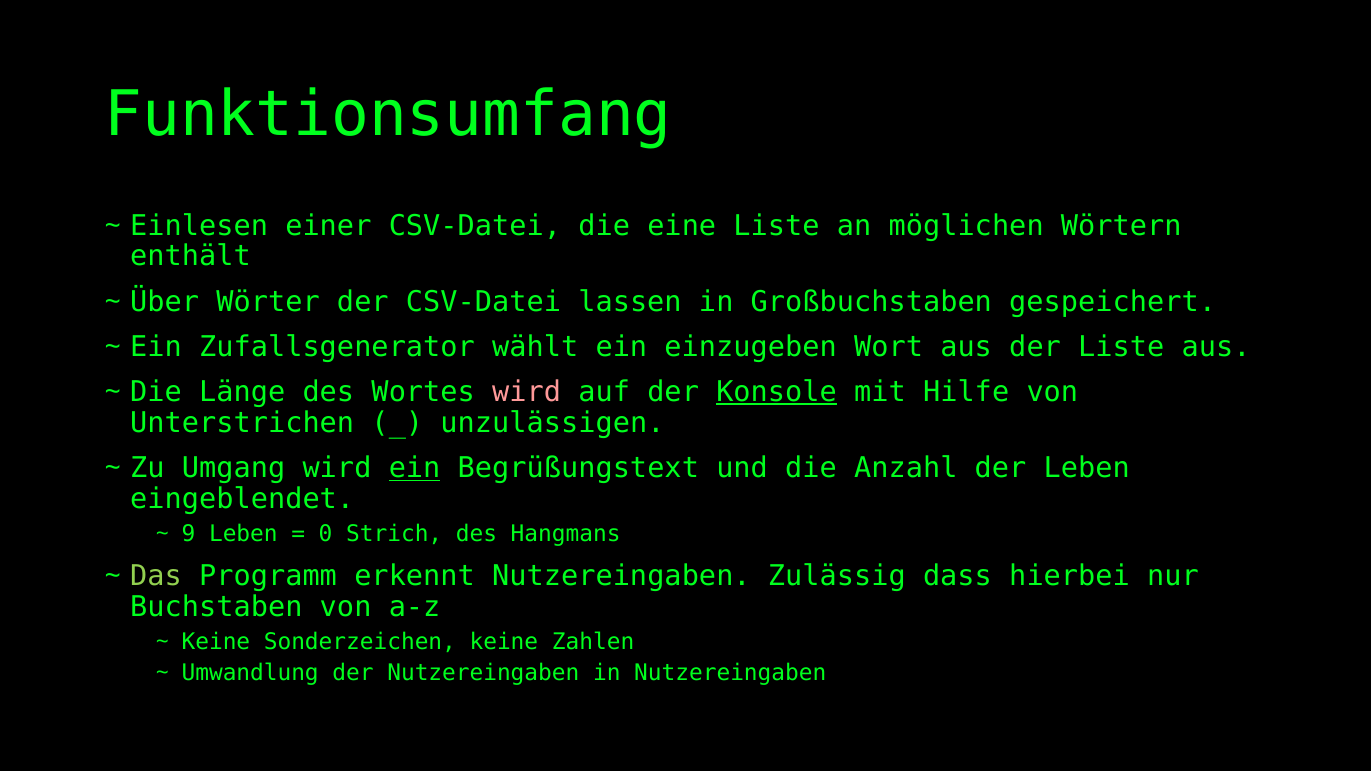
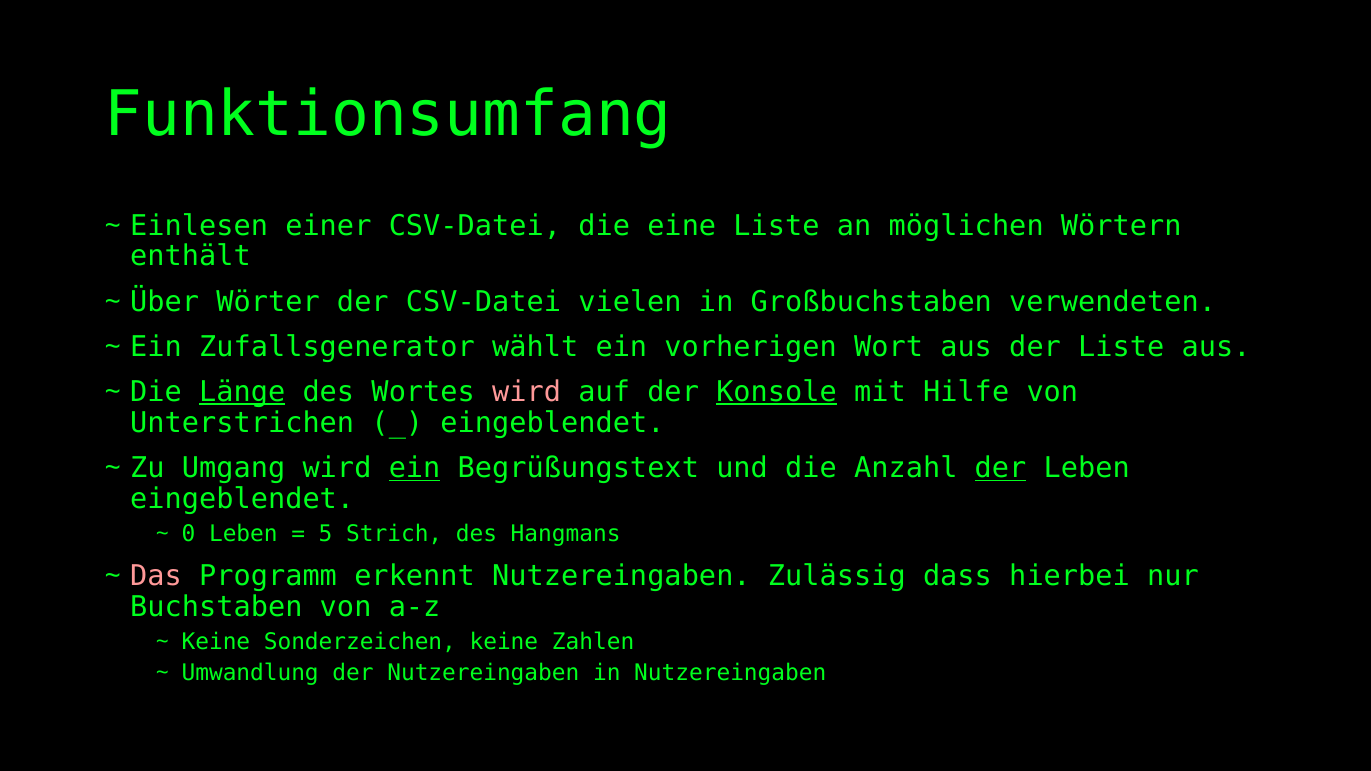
lassen: lassen -> vielen
gespeichert: gespeichert -> verwendeten
einzugeben: einzugeben -> vorherigen
Länge underline: none -> present
unzulässigen at (552, 423): unzulässigen -> eingeblendet
der at (1001, 468) underline: none -> present
9: 9 -> 0
0: 0 -> 5
Das colour: light green -> pink
